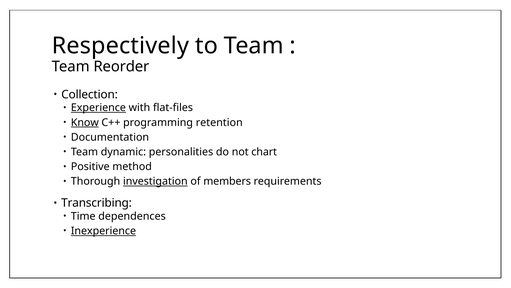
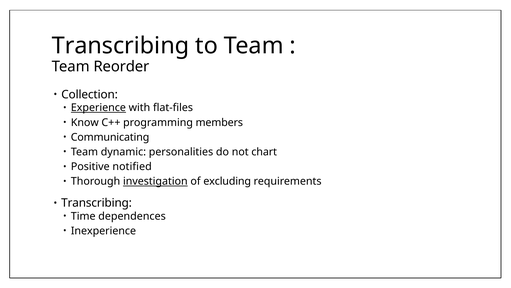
Respectively at (120, 46): Respectively -> Transcribing
Know underline: present -> none
retention: retention -> members
Documentation: Documentation -> Communicating
method: method -> notified
members: members -> excluding
Inexperience underline: present -> none
